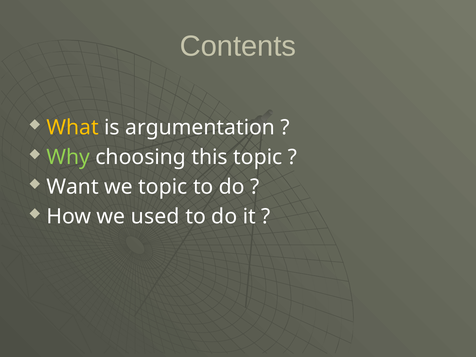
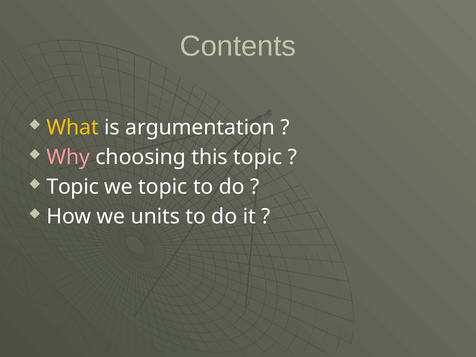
Why colour: light green -> pink
Want at (73, 187): Want -> Topic
used: used -> units
